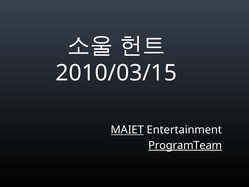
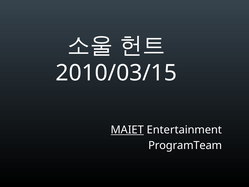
ProgramTeam underline: present -> none
